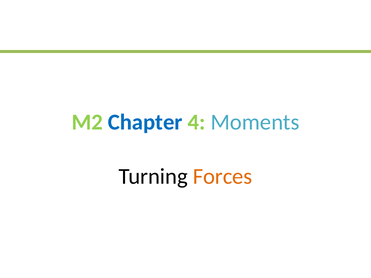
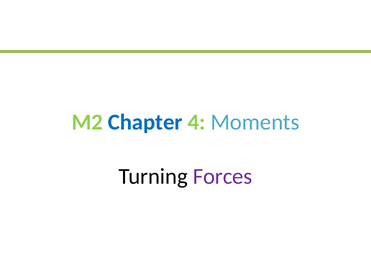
Forces colour: orange -> purple
